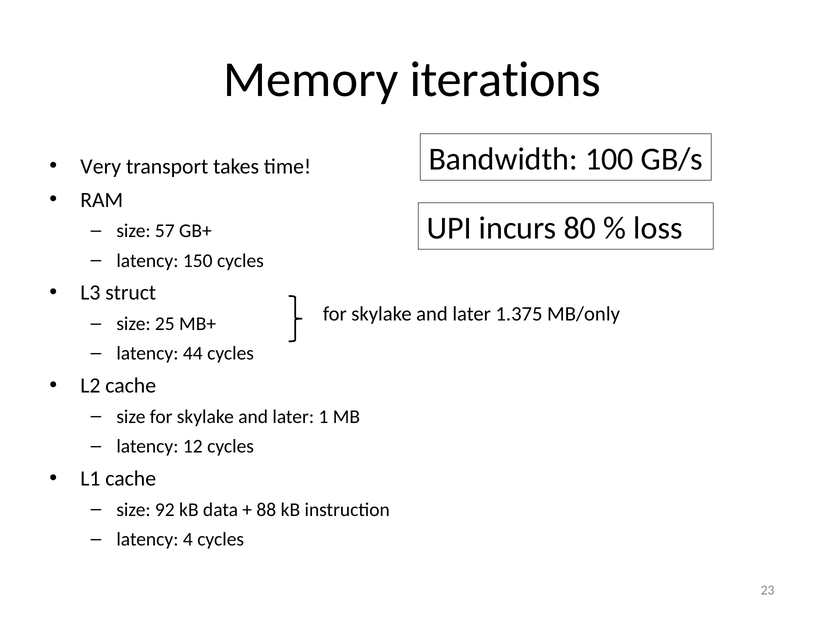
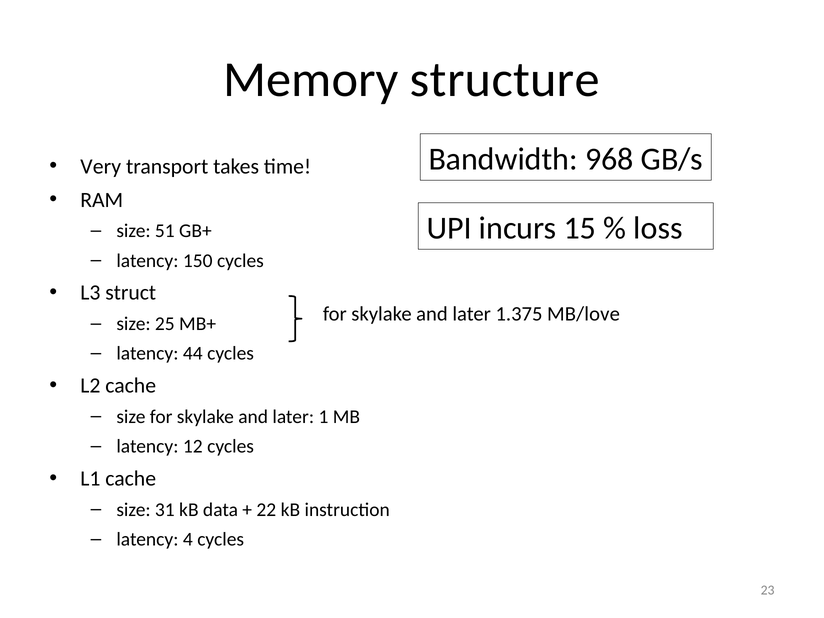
iterations: iterations -> structure
100: 100 -> 968
80: 80 -> 15
57: 57 -> 51
MB/only: MB/only -> MB/love
92: 92 -> 31
88: 88 -> 22
